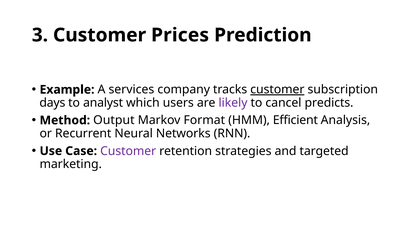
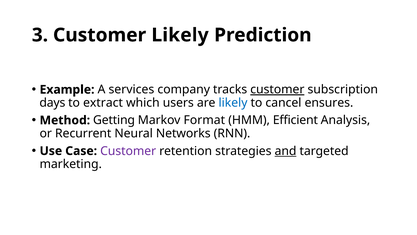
Customer Prices: Prices -> Likely
analyst: analyst -> extract
likely at (233, 103) colour: purple -> blue
predicts: predicts -> ensures
Output: Output -> Getting
and underline: none -> present
